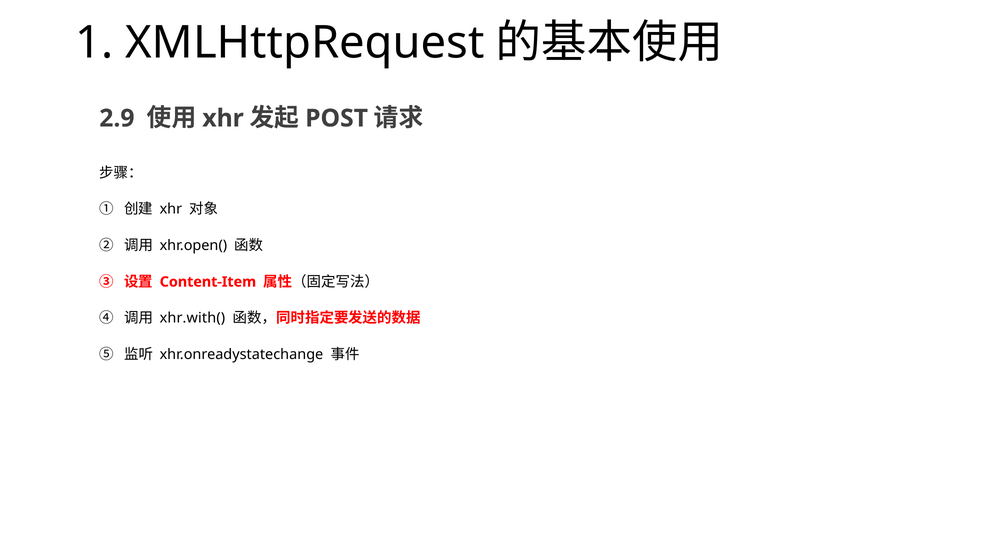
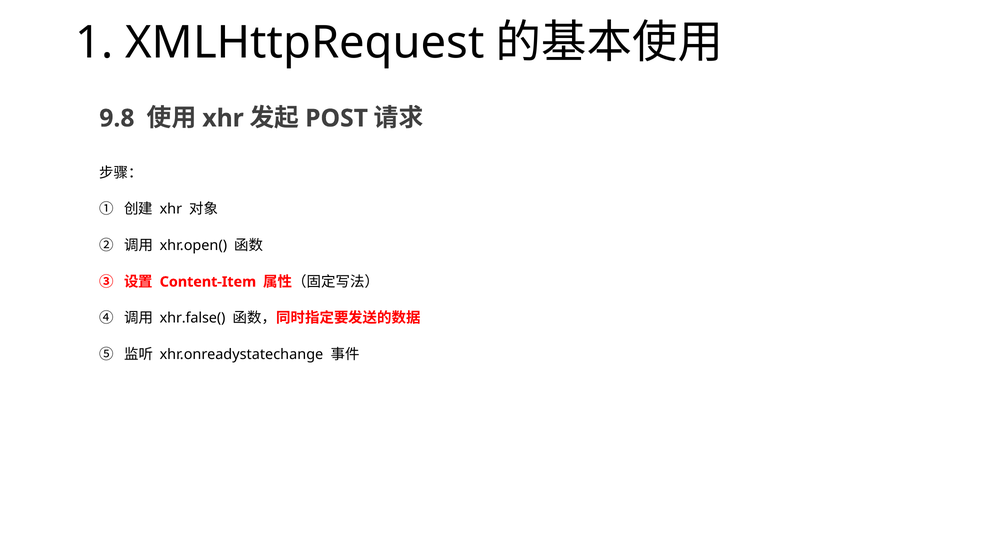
2.9: 2.9 -> 9.8
xhr.with(: xhr.with( -> xhr.false(
